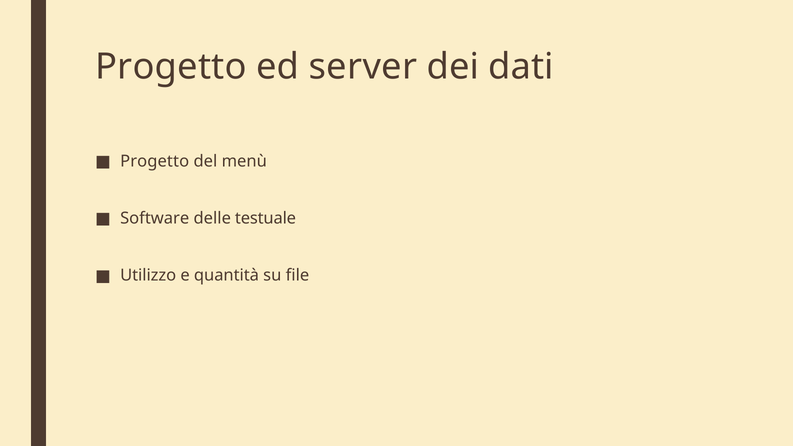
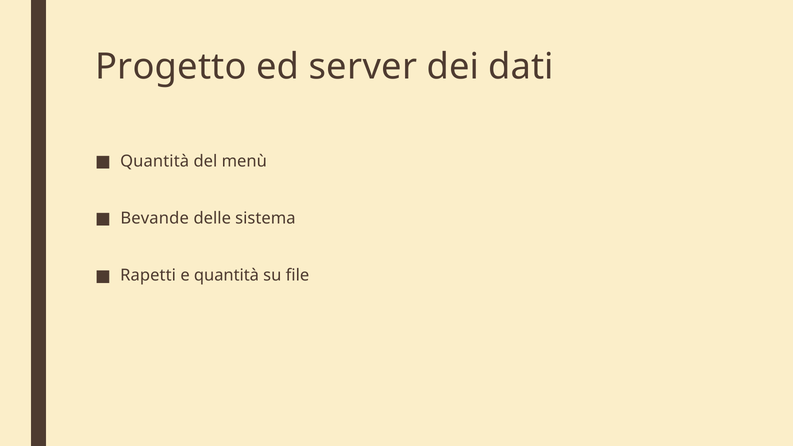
Progetto at (155, 161): Progetto -> Quantità
Software: Software -> Bevande
testuale: testuale -> sistema
Utilizzo: Utilizzo -> Rapetti
